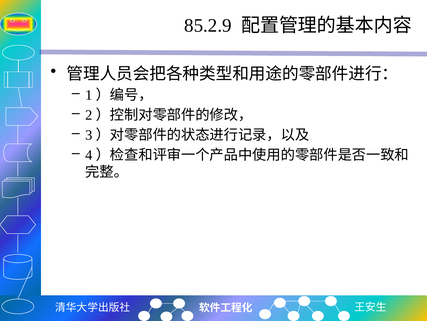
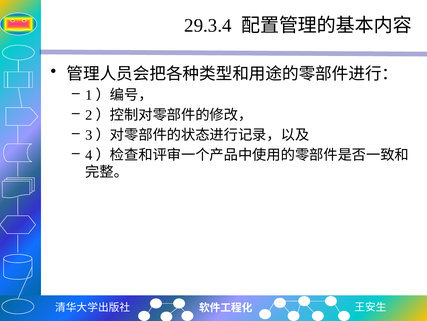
85.2.9: 85.2.9 -> 29.3.4
